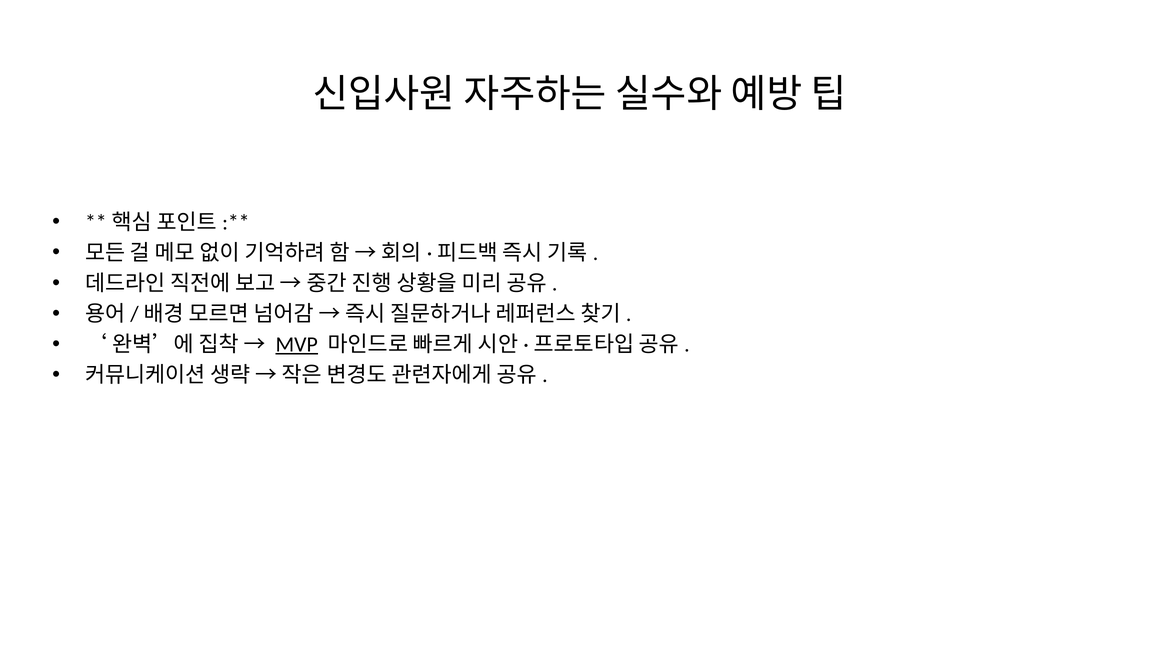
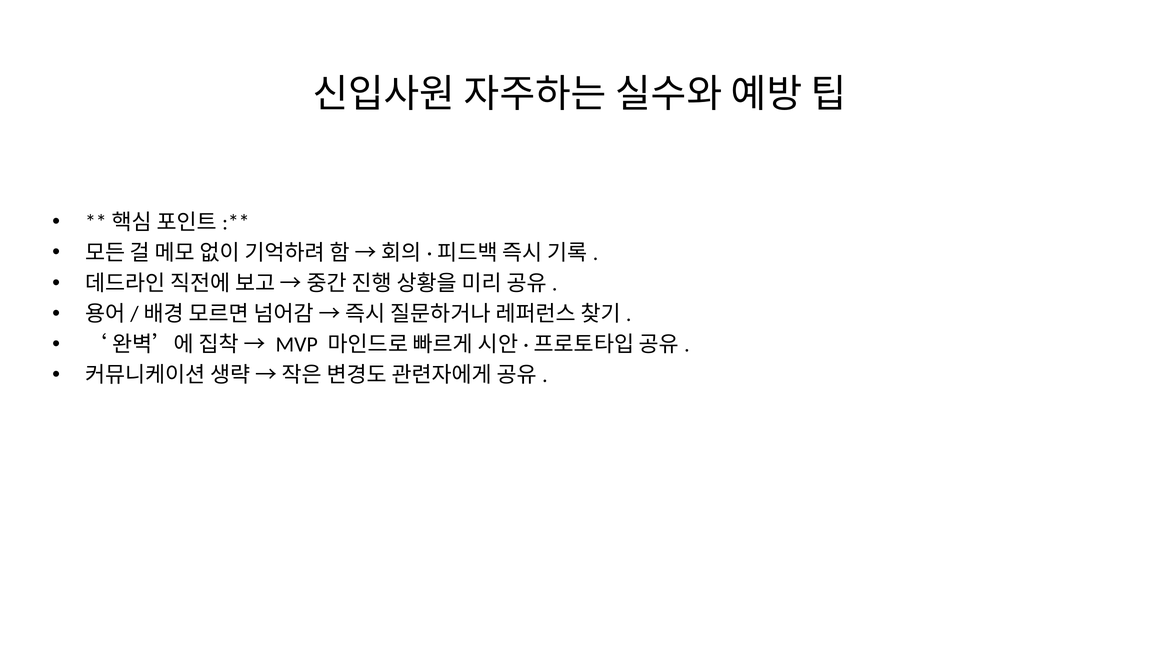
MVP underline: present -> none
